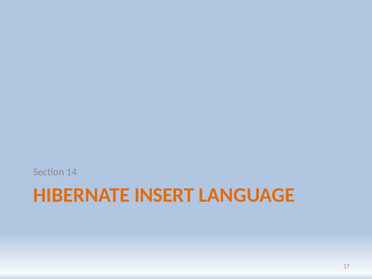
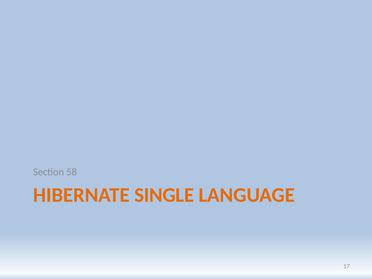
14: 14 -> 58
INSERT: INSERT -> SINGLE
